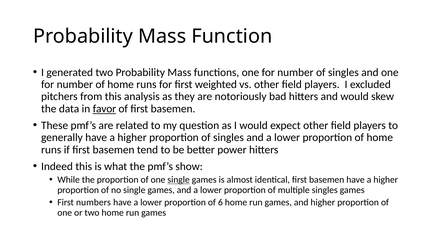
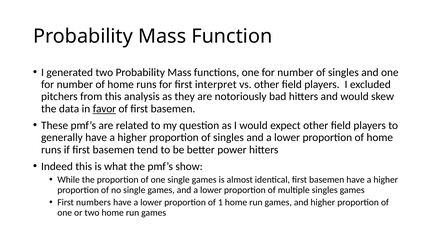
weighted: weighted -> interpret
single at (179, 180) underline: present -> none
6: 6 -> 1
